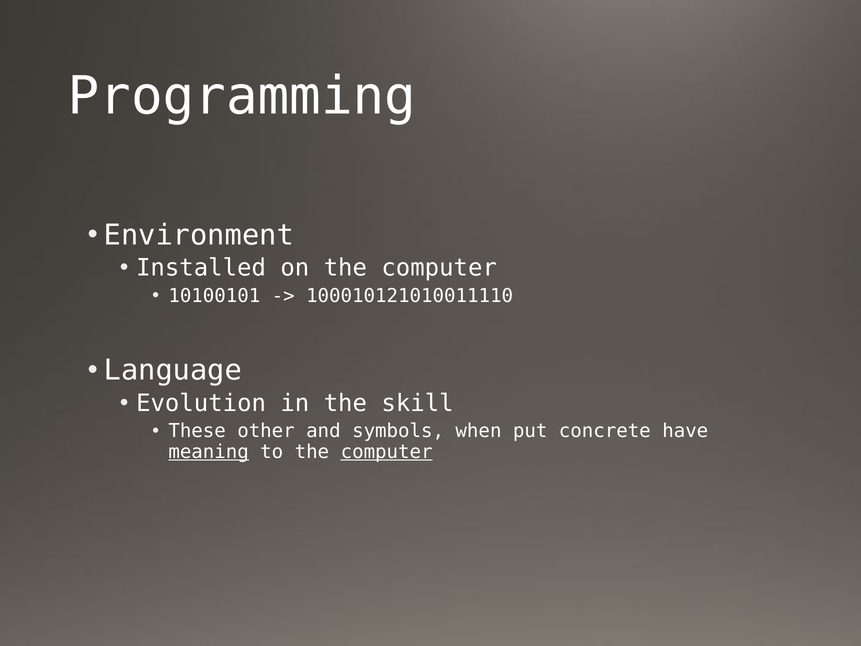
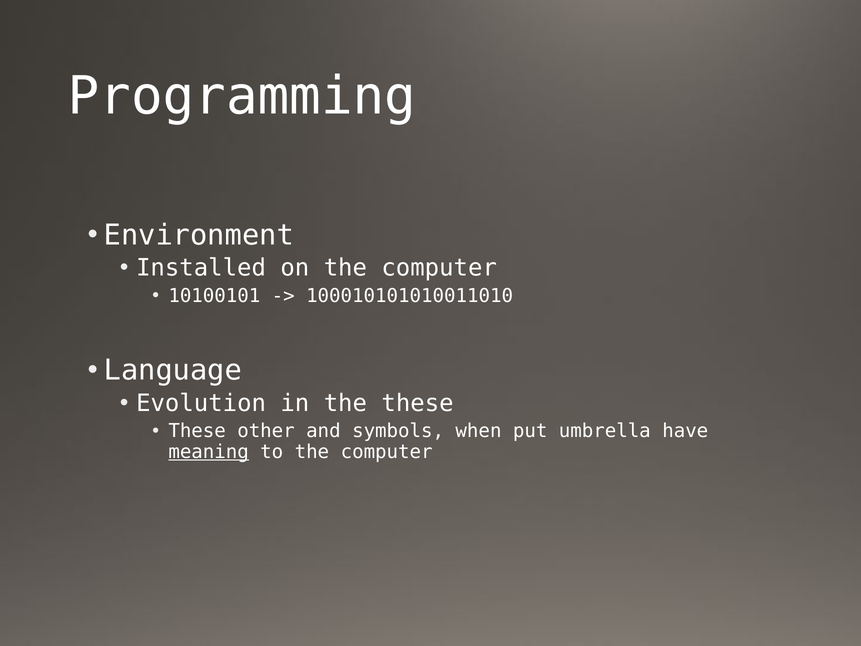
100010121010011110: 100010121010011110 -> 100010101010011010
the skill: skill -> these
concrete: concrete -> umbrella
computer at (387, 452) underline: present -> none
